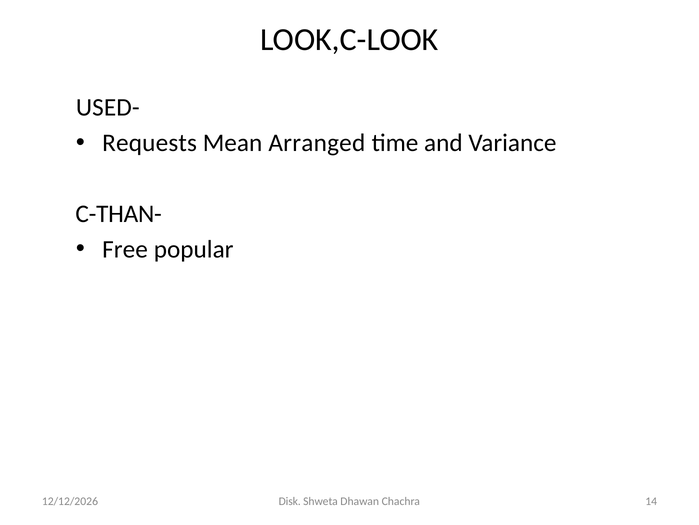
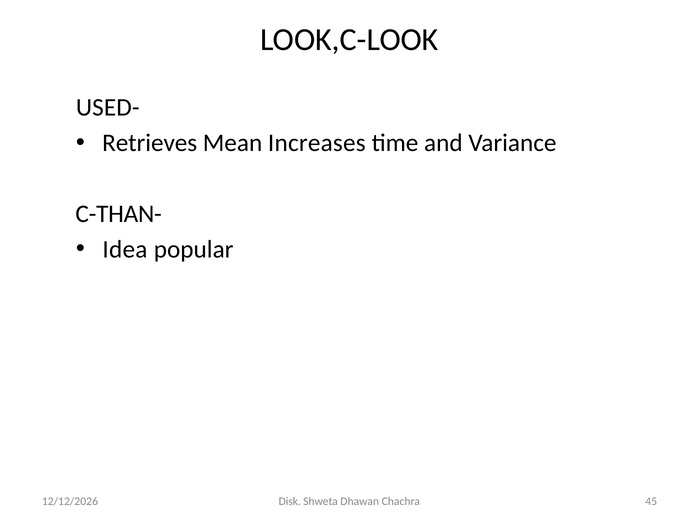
Requests: Requests -> Retrieves
Arranged: Arranged -> Increases
Free: Free -> Idea
14: 14 -> 45
